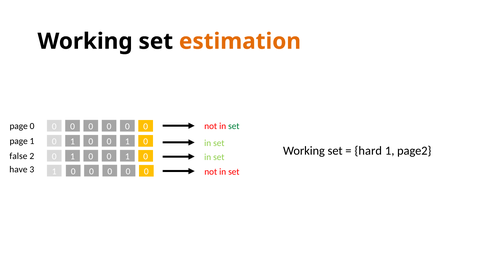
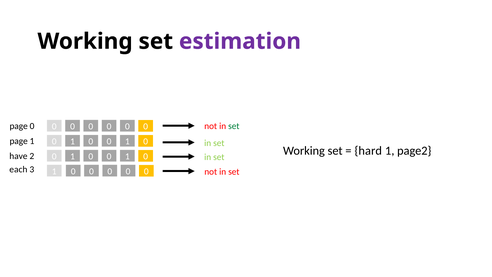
estimation colour: orange -> purple
false: false -> have
have: have -> each
